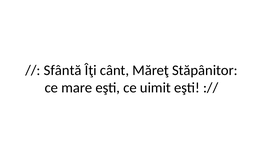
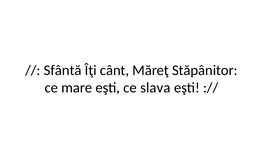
uimit: uimit -> slava
